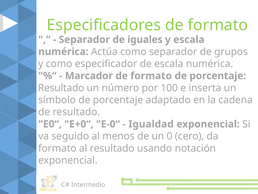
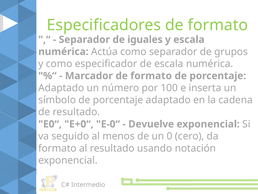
Resultado at (61, 88): Resultado -> Adaptado
Igualdad: Igualdad -> Devuelve
